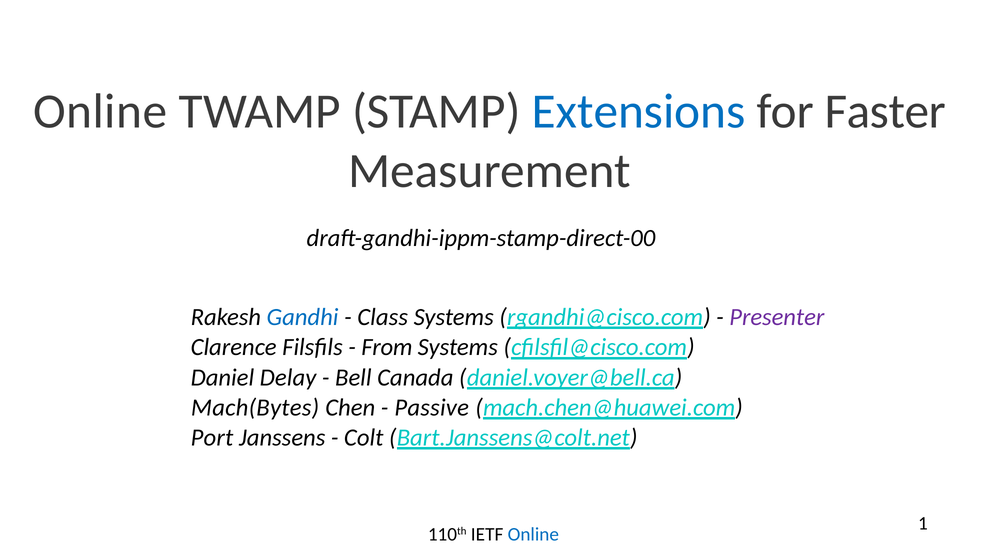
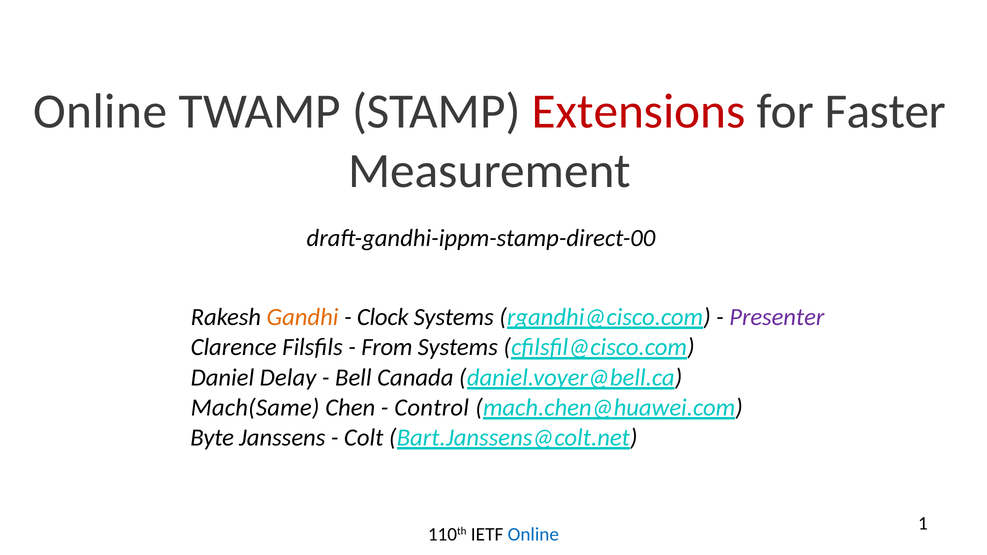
Extensions colour: blue -> red
Gandhi colour: blue -> orange
Class: Class -> Clock
Mach(Bytes: Mach(Bytes -> Mach(Same
Passive: Passive -> Control
Port: Port -> Byte
